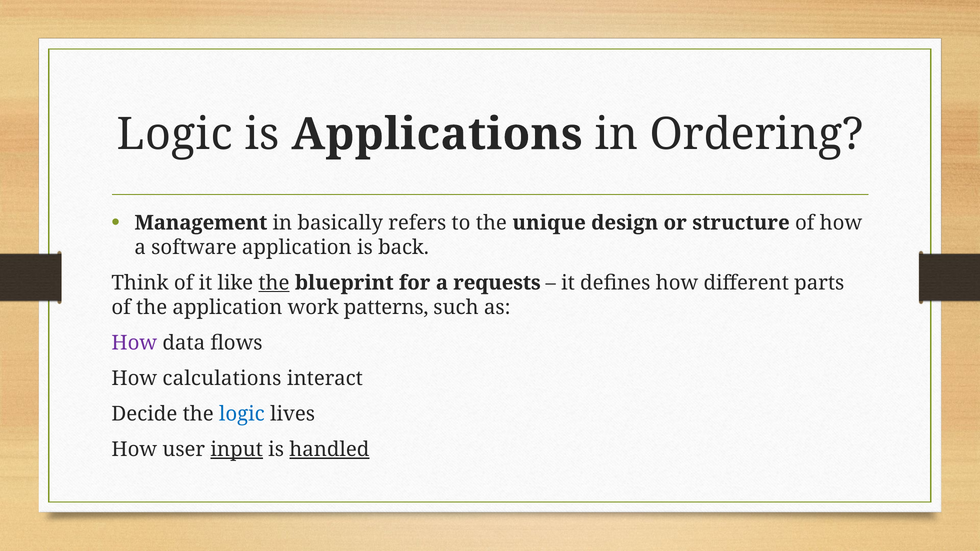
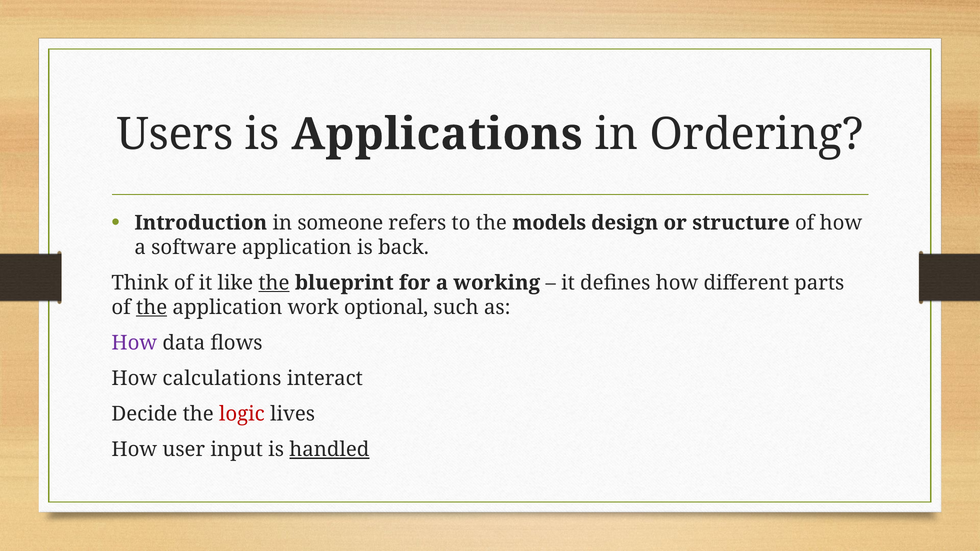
Logic at (175, 134): Logic -> Users
Management: Management -> Introduction
basically: basically -> someone
unique: unique -> models
requests: requests -> working
the at (152, 307) underline: none -> present
patterns: patterns -> optional
logic at (242, 414) colour: blue -> red
input underline: present -> none
